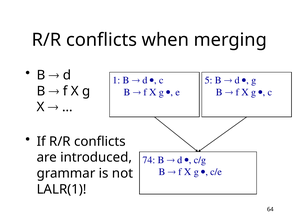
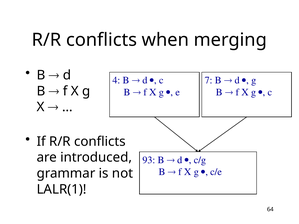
1: 1 -> 4
5: 5 -> 7
74: 74 -> 93
